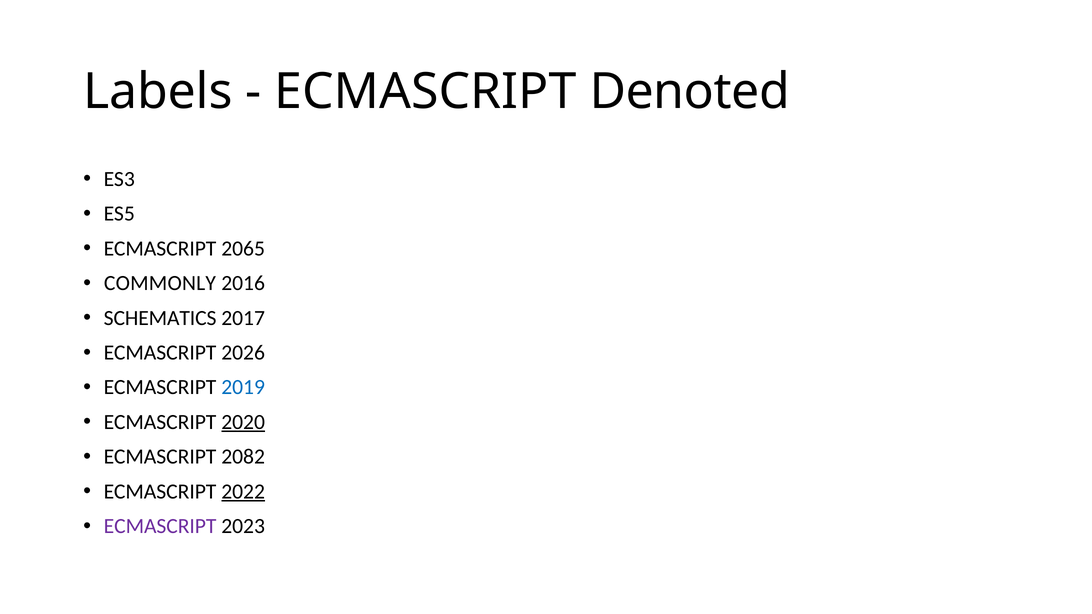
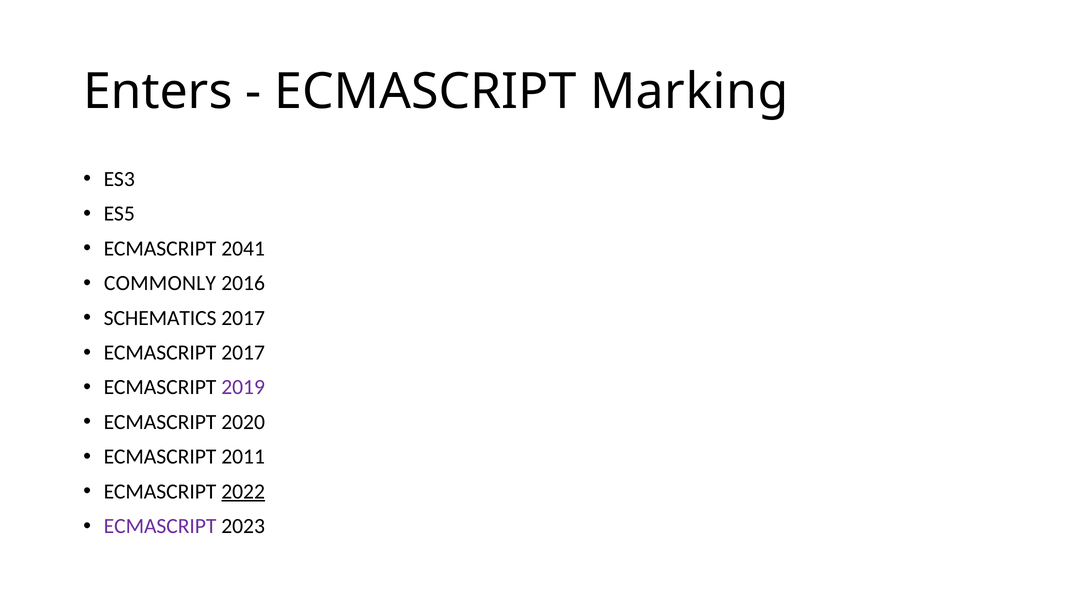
Labels: Labels -> Enters
Denoted: Denoted -> Marking
2065: 2065 -> 2041
ECMASCRIPT 2026: 2026 -> 2017
2019 colour: blue -> purple
2020 underline: present -> none
2082: 2082 -> 2011
